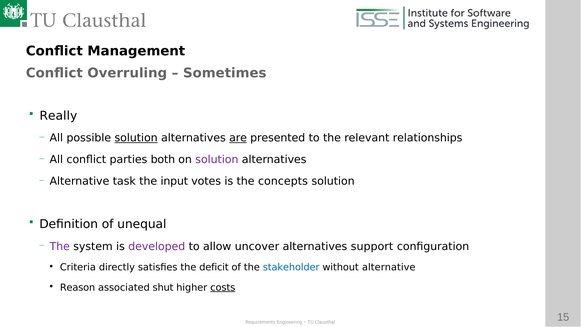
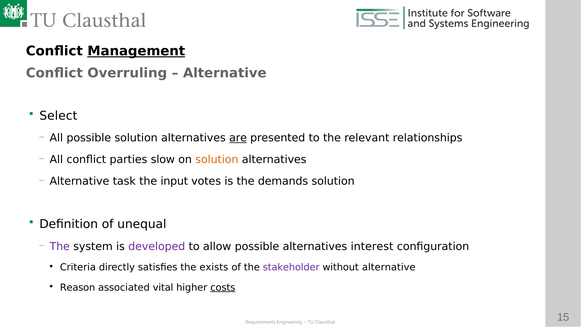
Management underline: none -> present
Sometimes at (225, 73): Sometimes -> Alternative
Really: Really -> Select
solution at (136, 138) underline: present -> none
both: both -> slow
solution at (217, 160) colour: purple -> orange
concepts: concepts -> demands
allow uncover: uncover -> possible
support: support -> interest
deficit: deficit -> exists
stakeholder colour: blue -> purple
shut: shut -> vital
